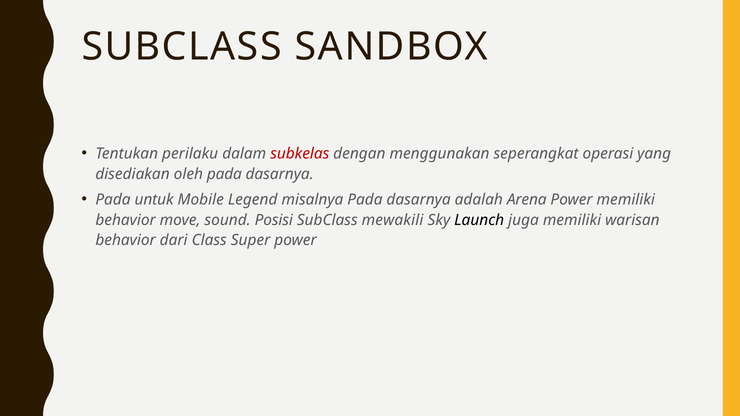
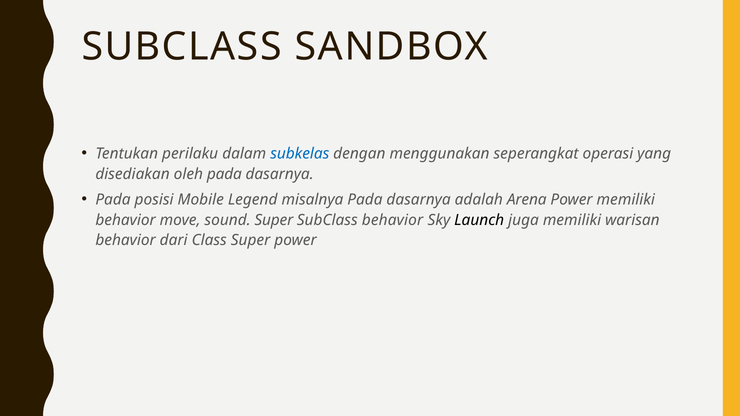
subkelas colour: red -> blue
untuk: untuk -> posisi
sound Posisi: Posisi -> Super
SubClass mewakili: mewakili -> behavior
